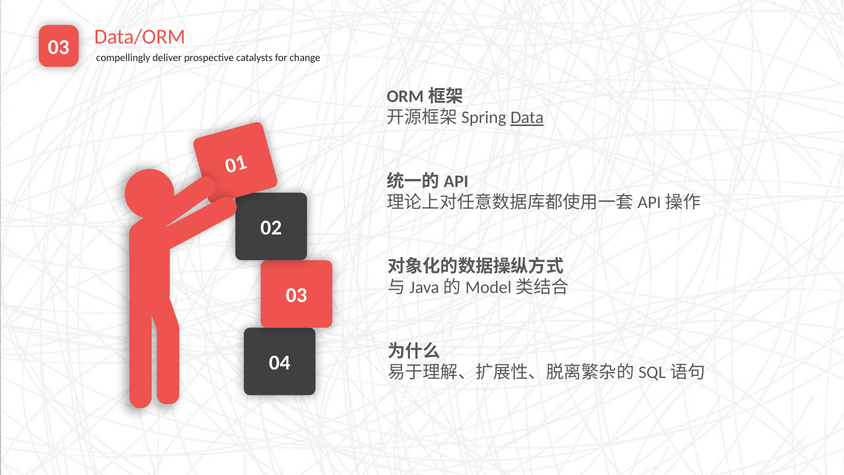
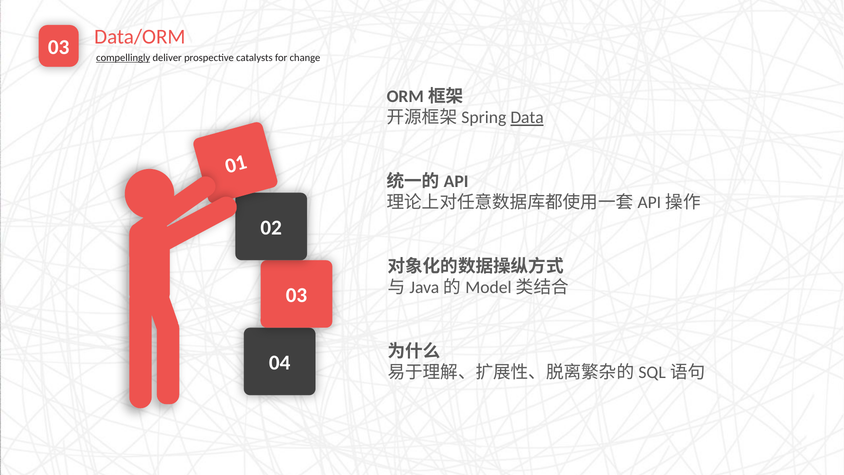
compellingly underline: none -> present
